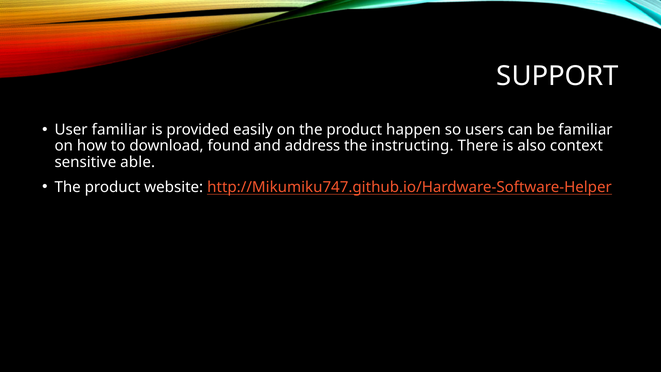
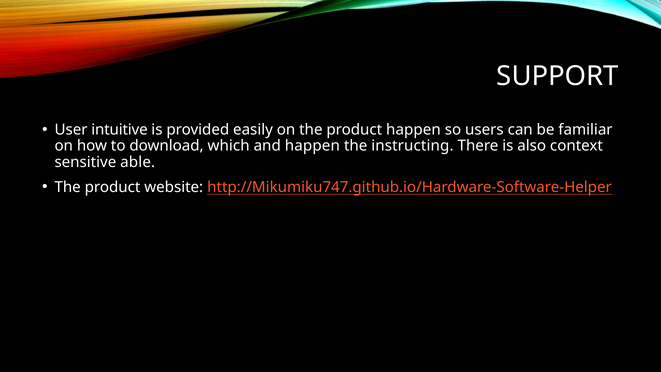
User familiar: familiar -> intuitive
found: found -> which
and address: address -> happen
